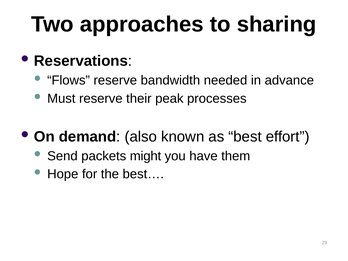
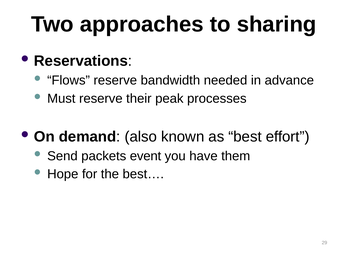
might: might -> event
